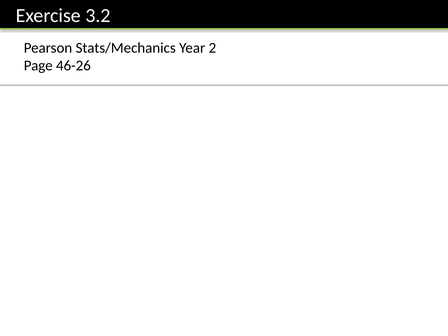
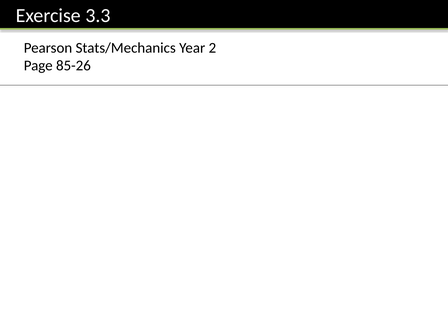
3.2: 3.2 -> 3.3
46-26: 46-26 -> 85-26
